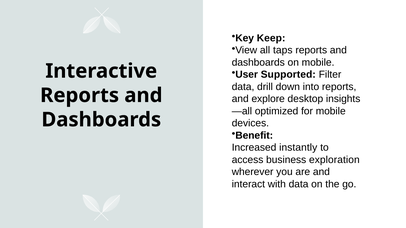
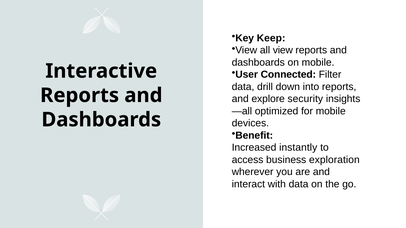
all taps: taps -> view
Supported: Supported -> Connected
desktop: desktop -> security
